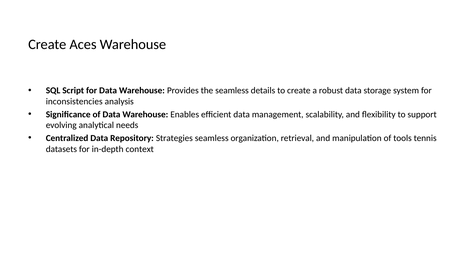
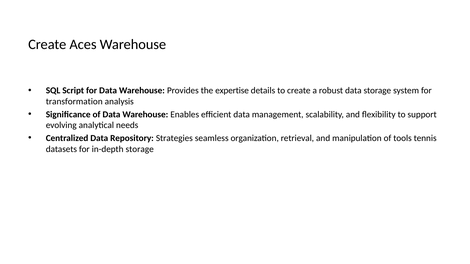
the seamless: seamless -> expertise
inconsistencies: inconsistencies -> transformation
in-depth context: context -> storage
